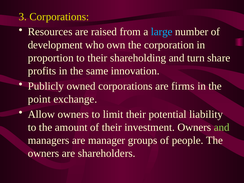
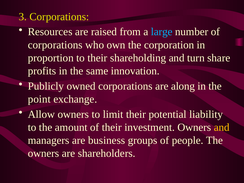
development at (55, 45): development -> corporations
firms: firms -> along
and at (222, 127) colour: light green -> yellow
manager: manager -> business
